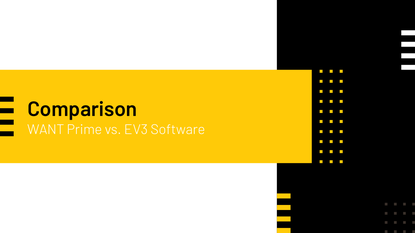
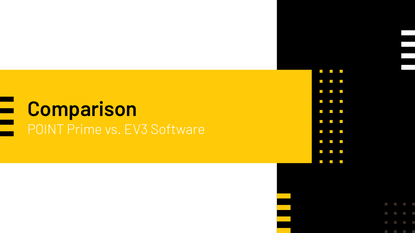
WANT: WANT -> POINT
